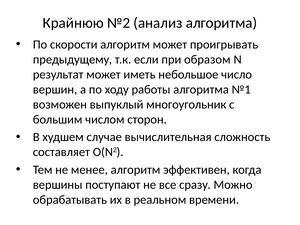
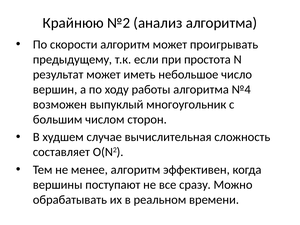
образом: образом -> простота
№1: №1 -> №4
